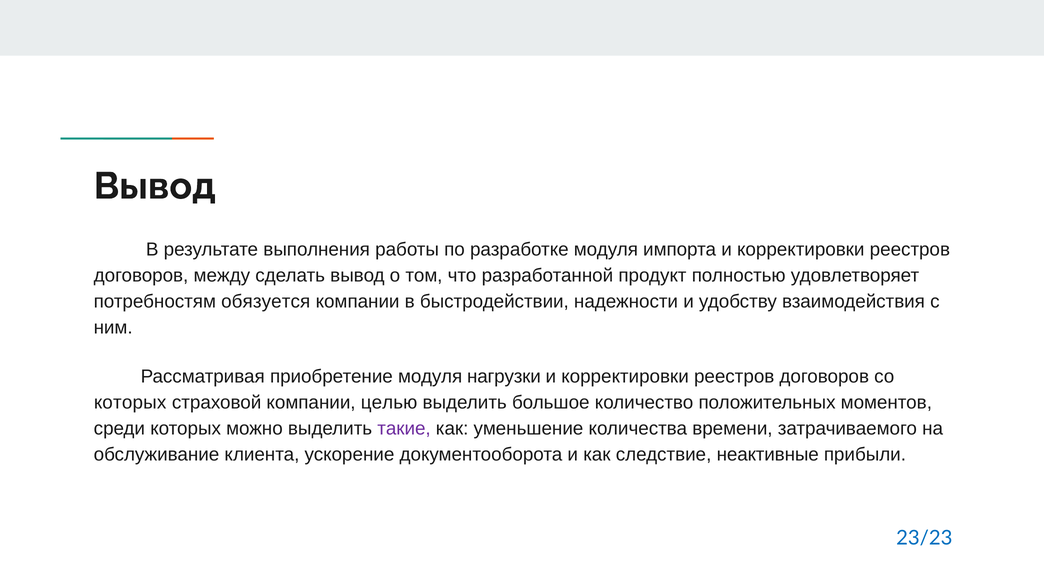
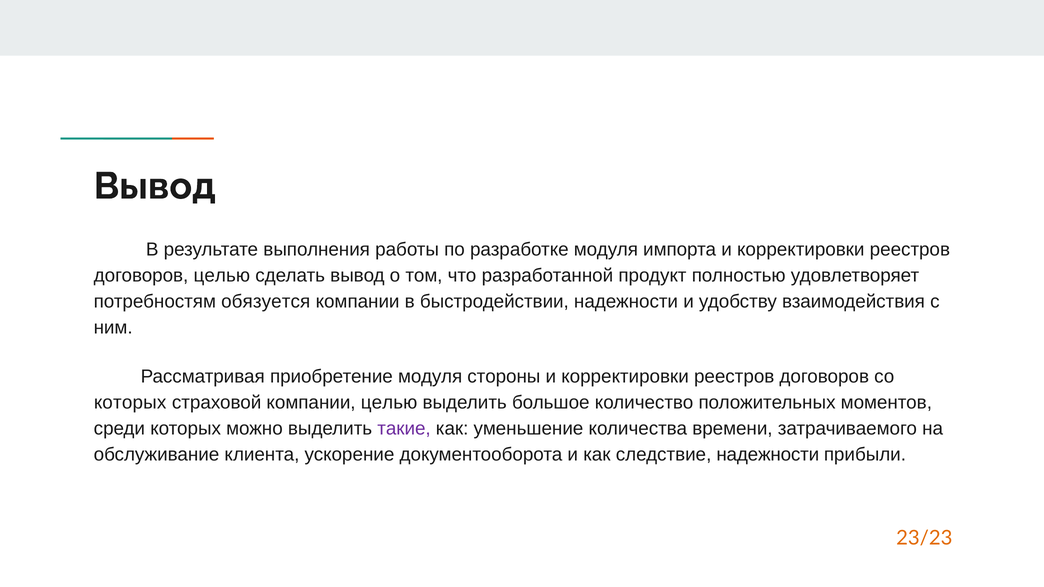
договоров между: между -> целью
нагрузки: нагрузки -> стороны
следствие неактивные: неактивные -> надежности
23/23 colour: blue -> orange
